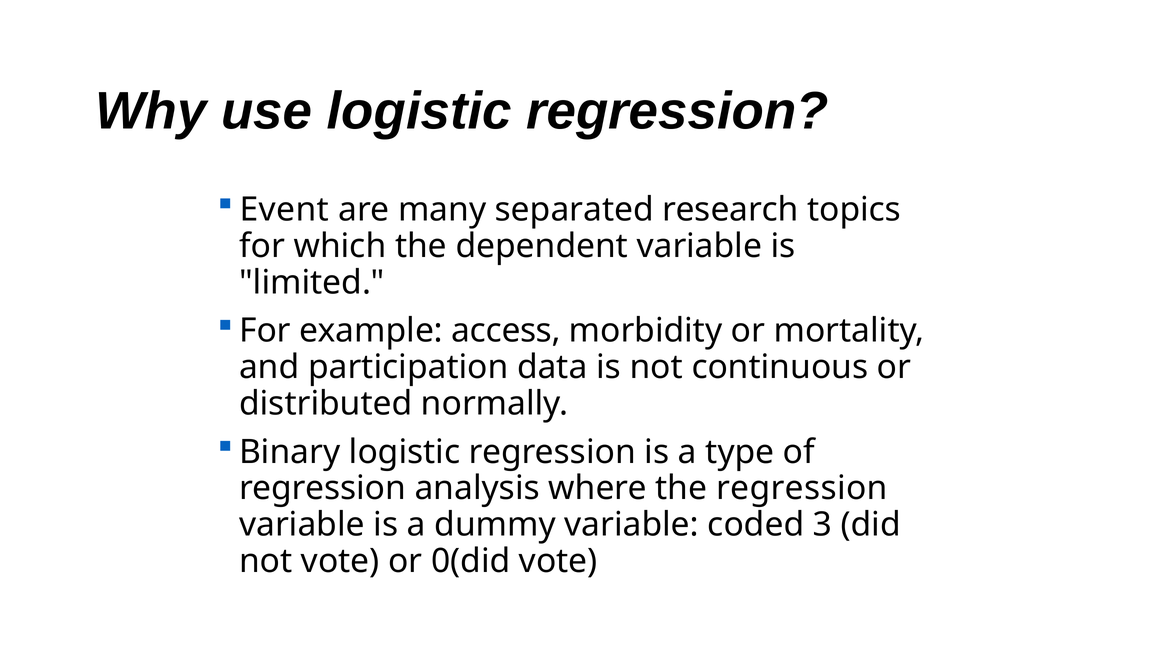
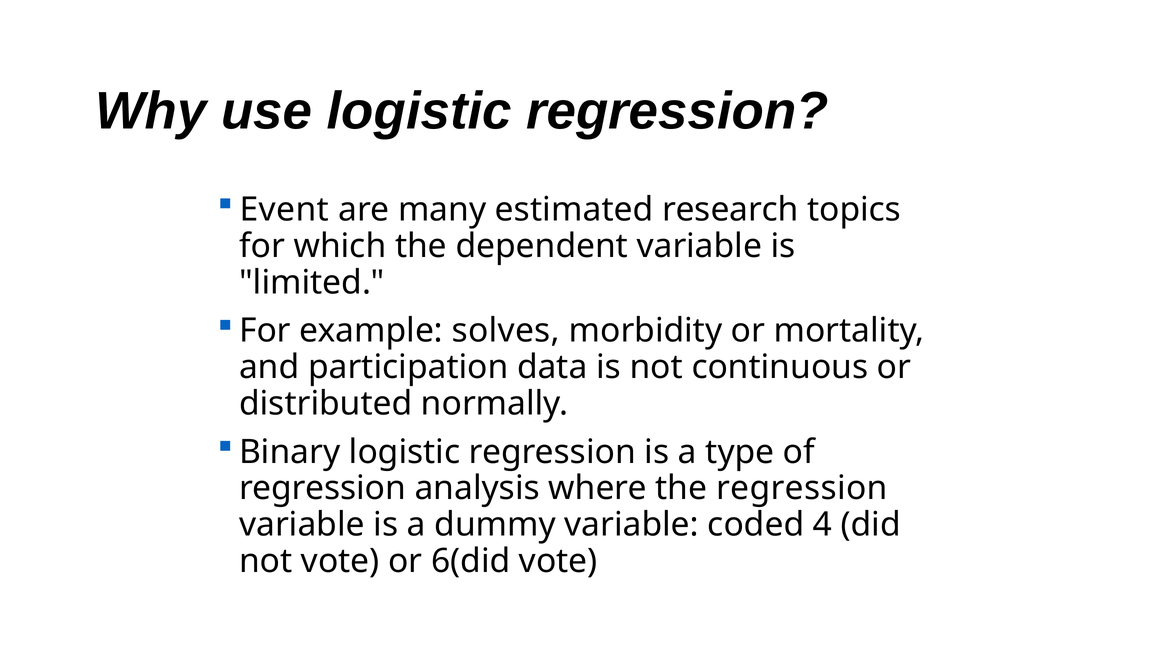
separated: separated -> estimated
access: access -> solves
3: 3 -> 4
0(did: 0(did -> 6(did
